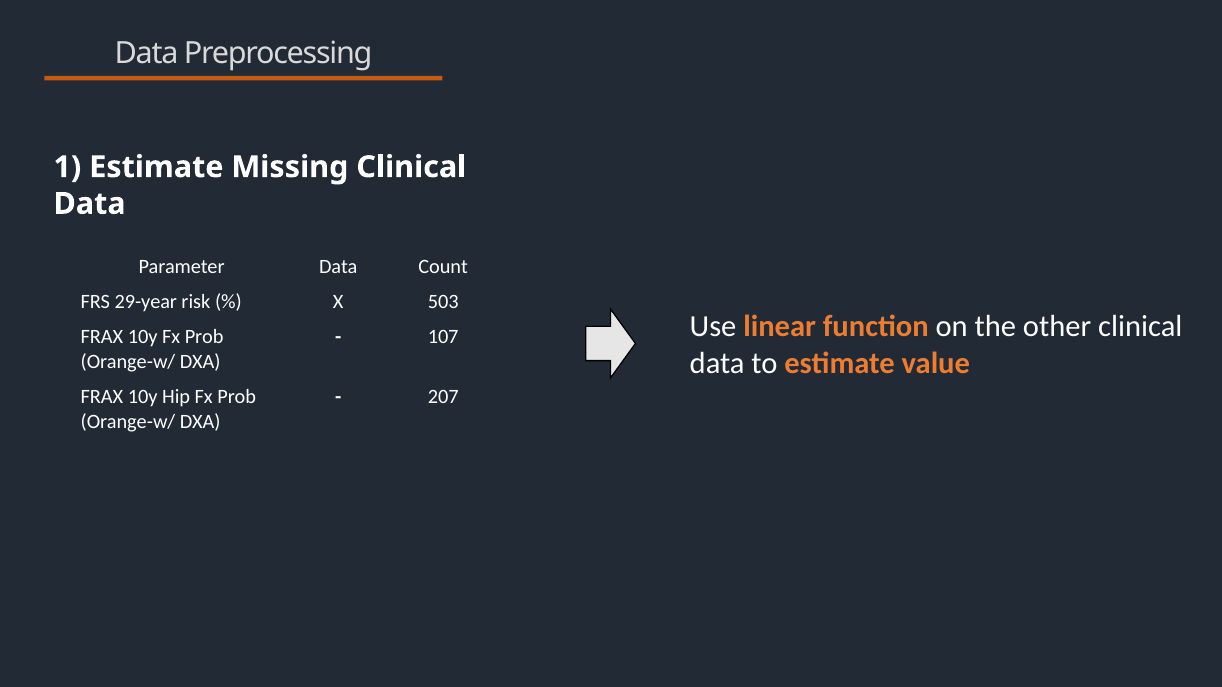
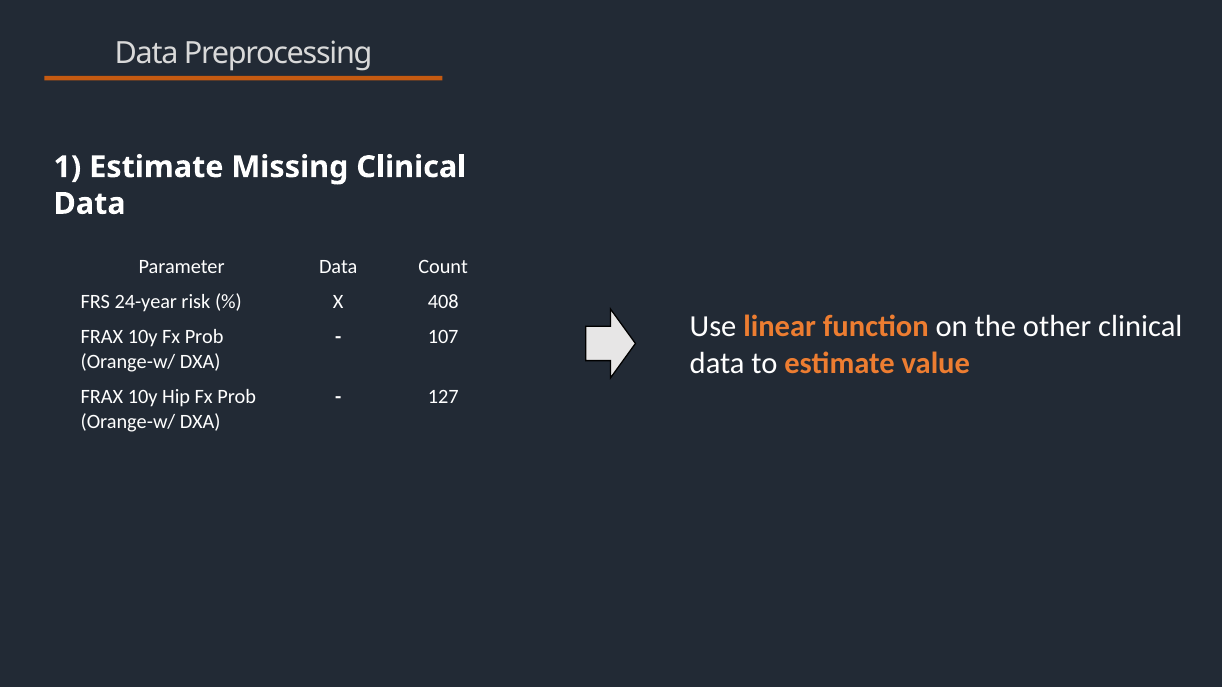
29-year: 29-year -> 24-year
503: 503 -> 408
207: 207 -> 127
